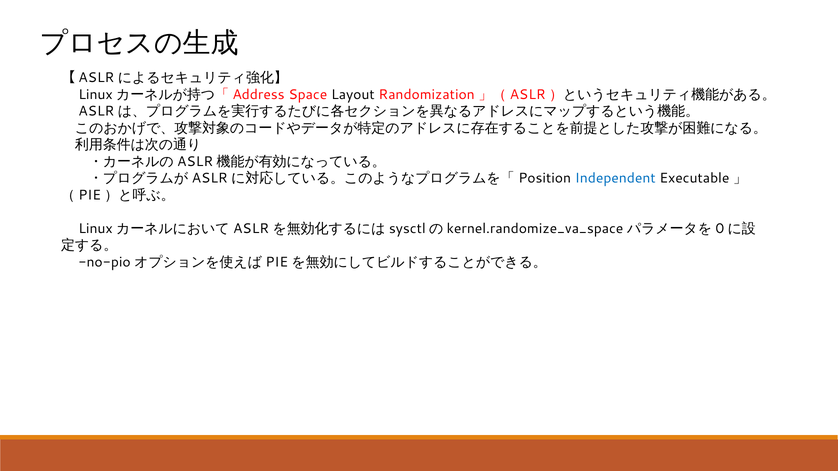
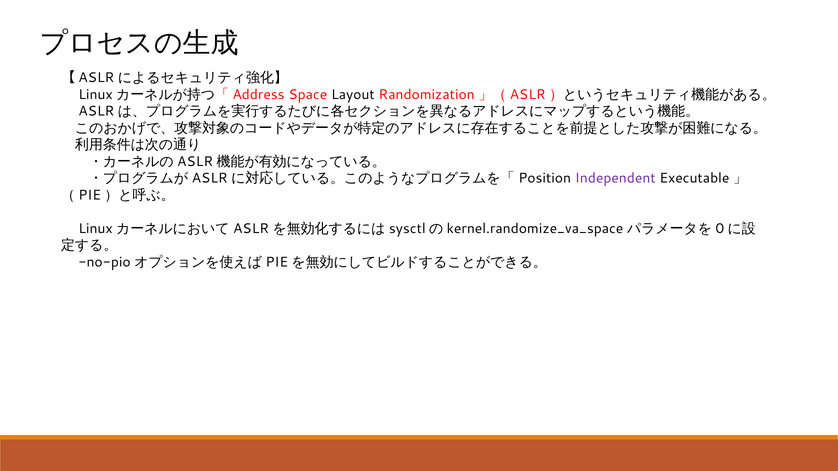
Independent colour: blue -> purple
